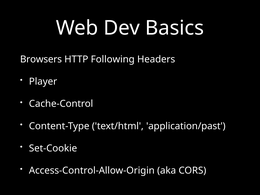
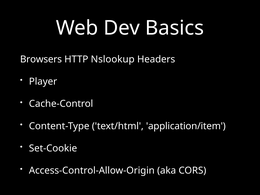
Following: Following -> Nslookup
application/past: application/past -> application/item
